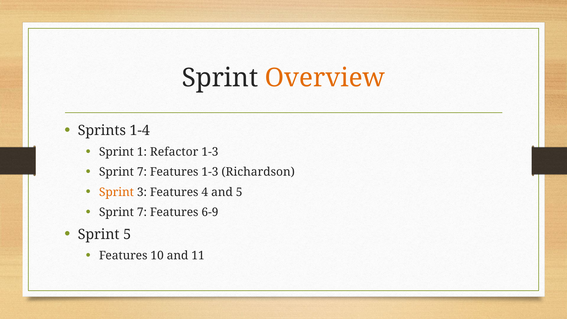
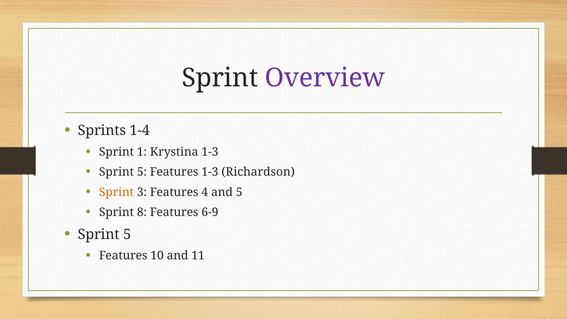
Overview colour: orange -> purple
Refactor: Refactor -> Krystina
7 at (142, 172): 7 -> 5
7 at (142, 212): 7 -> 8
